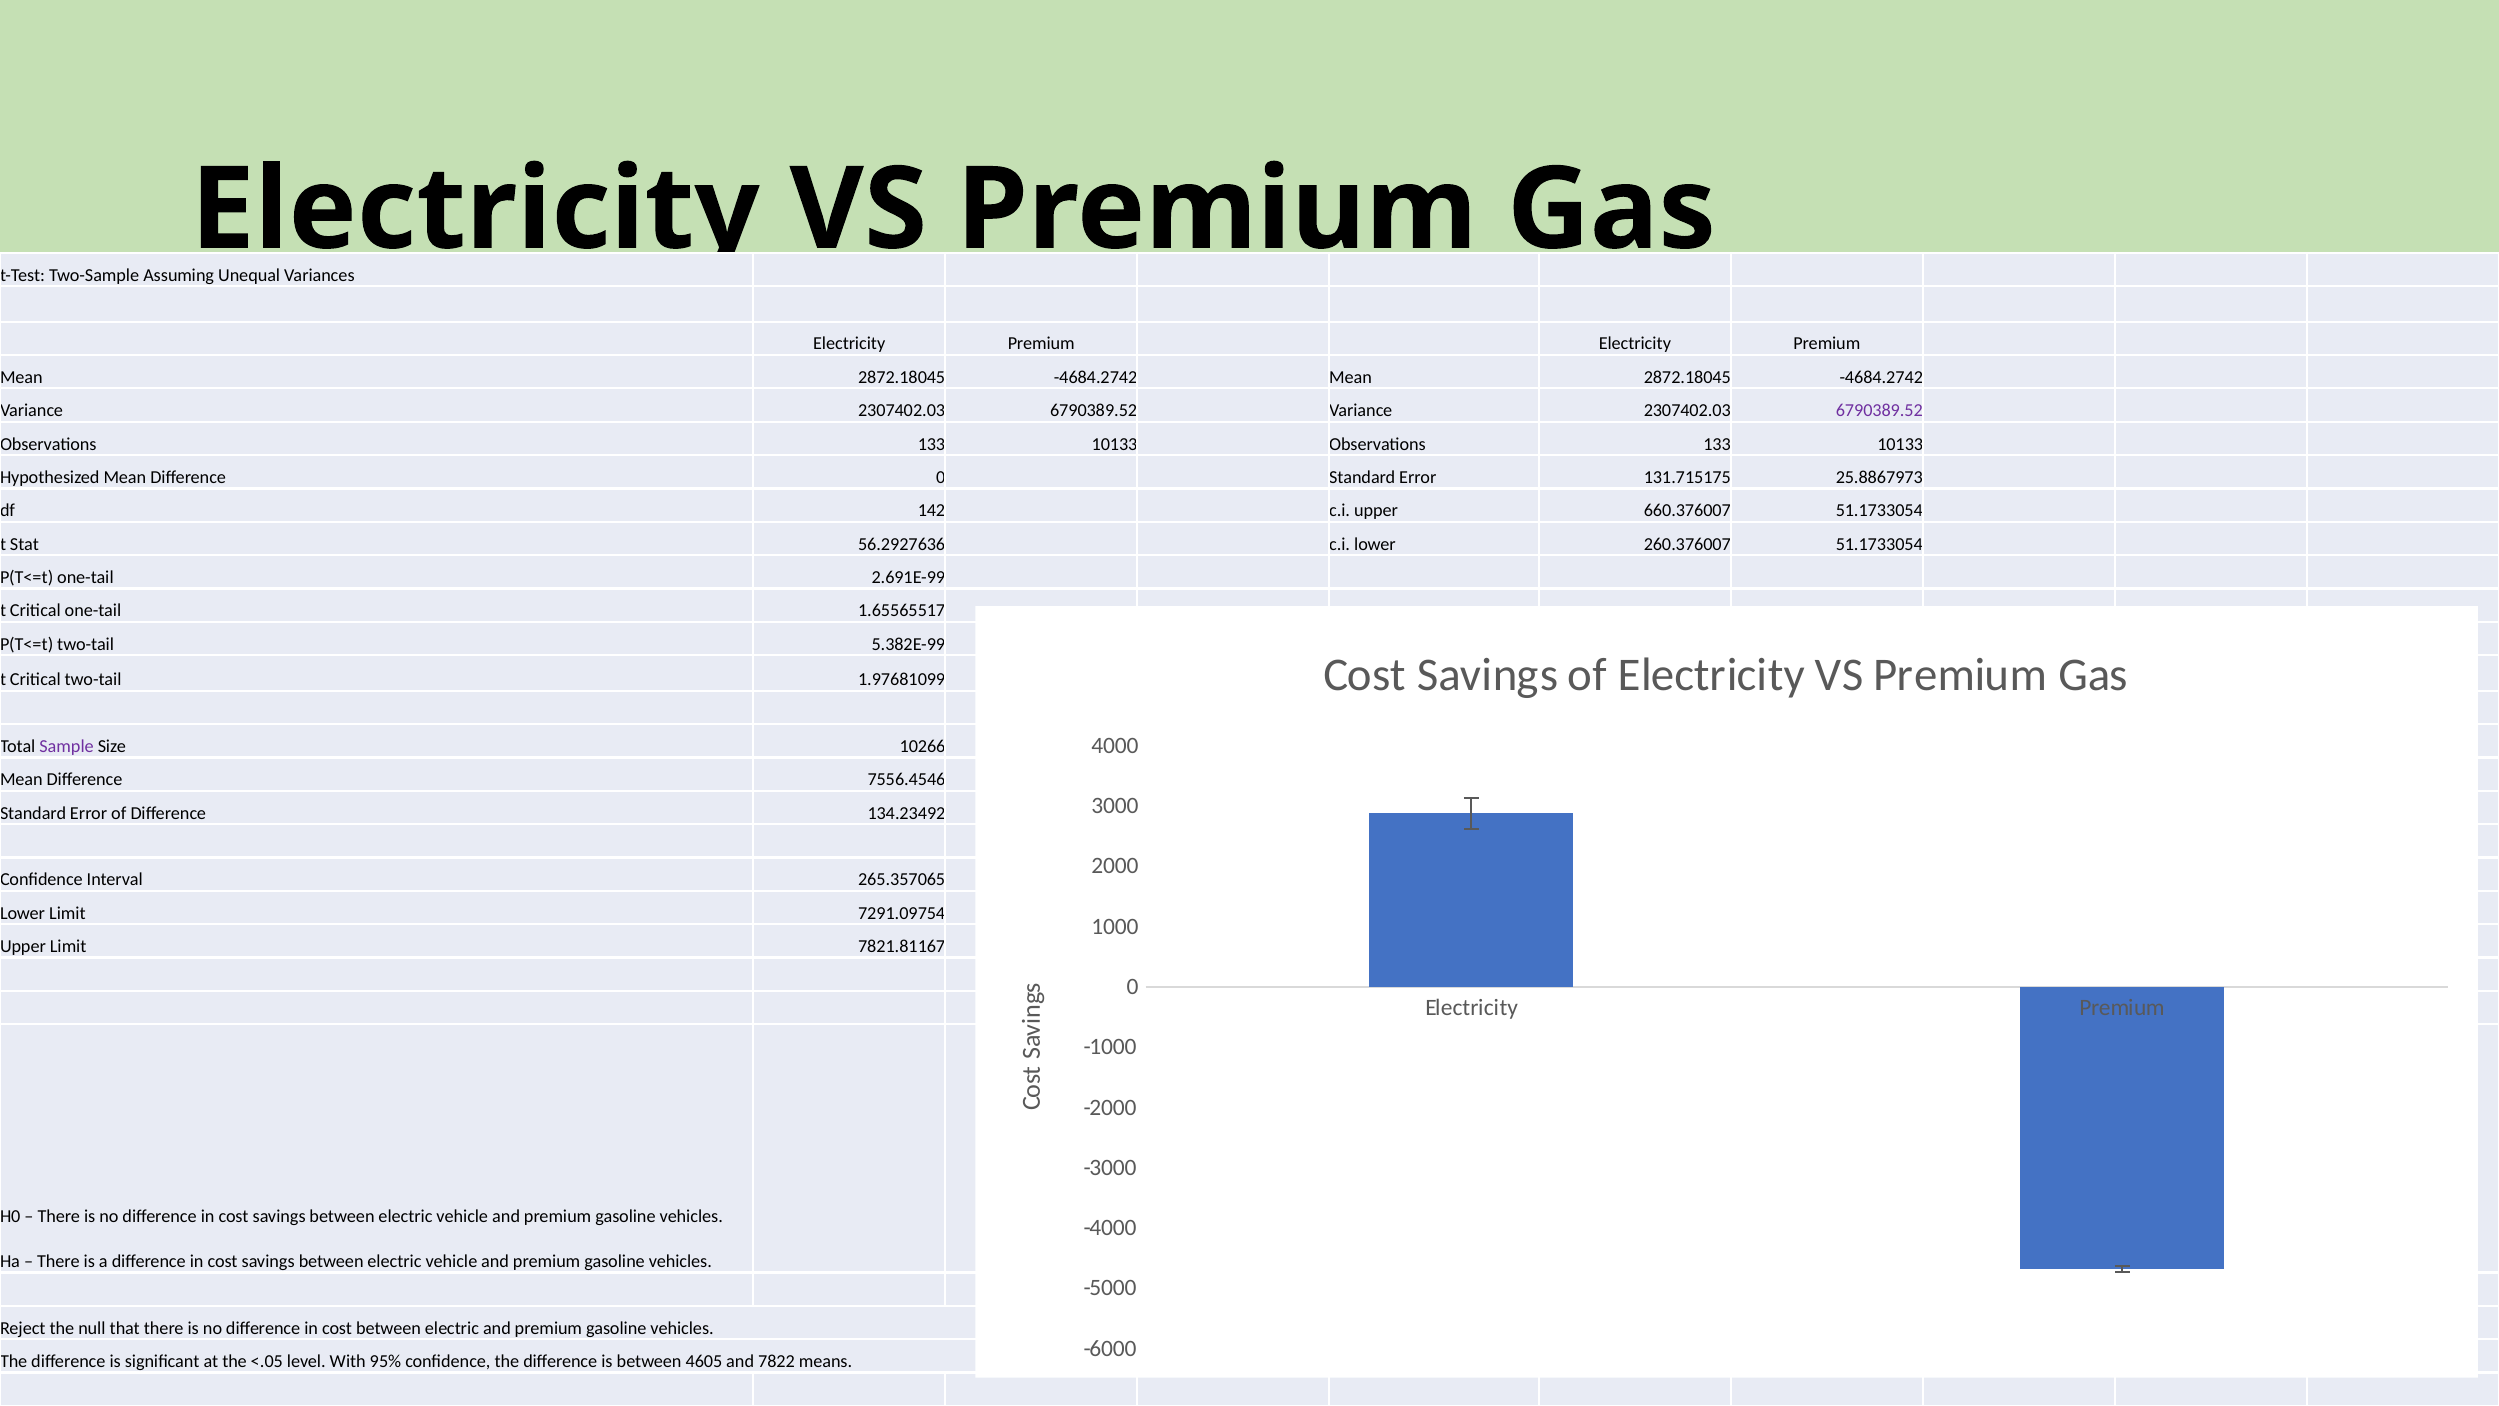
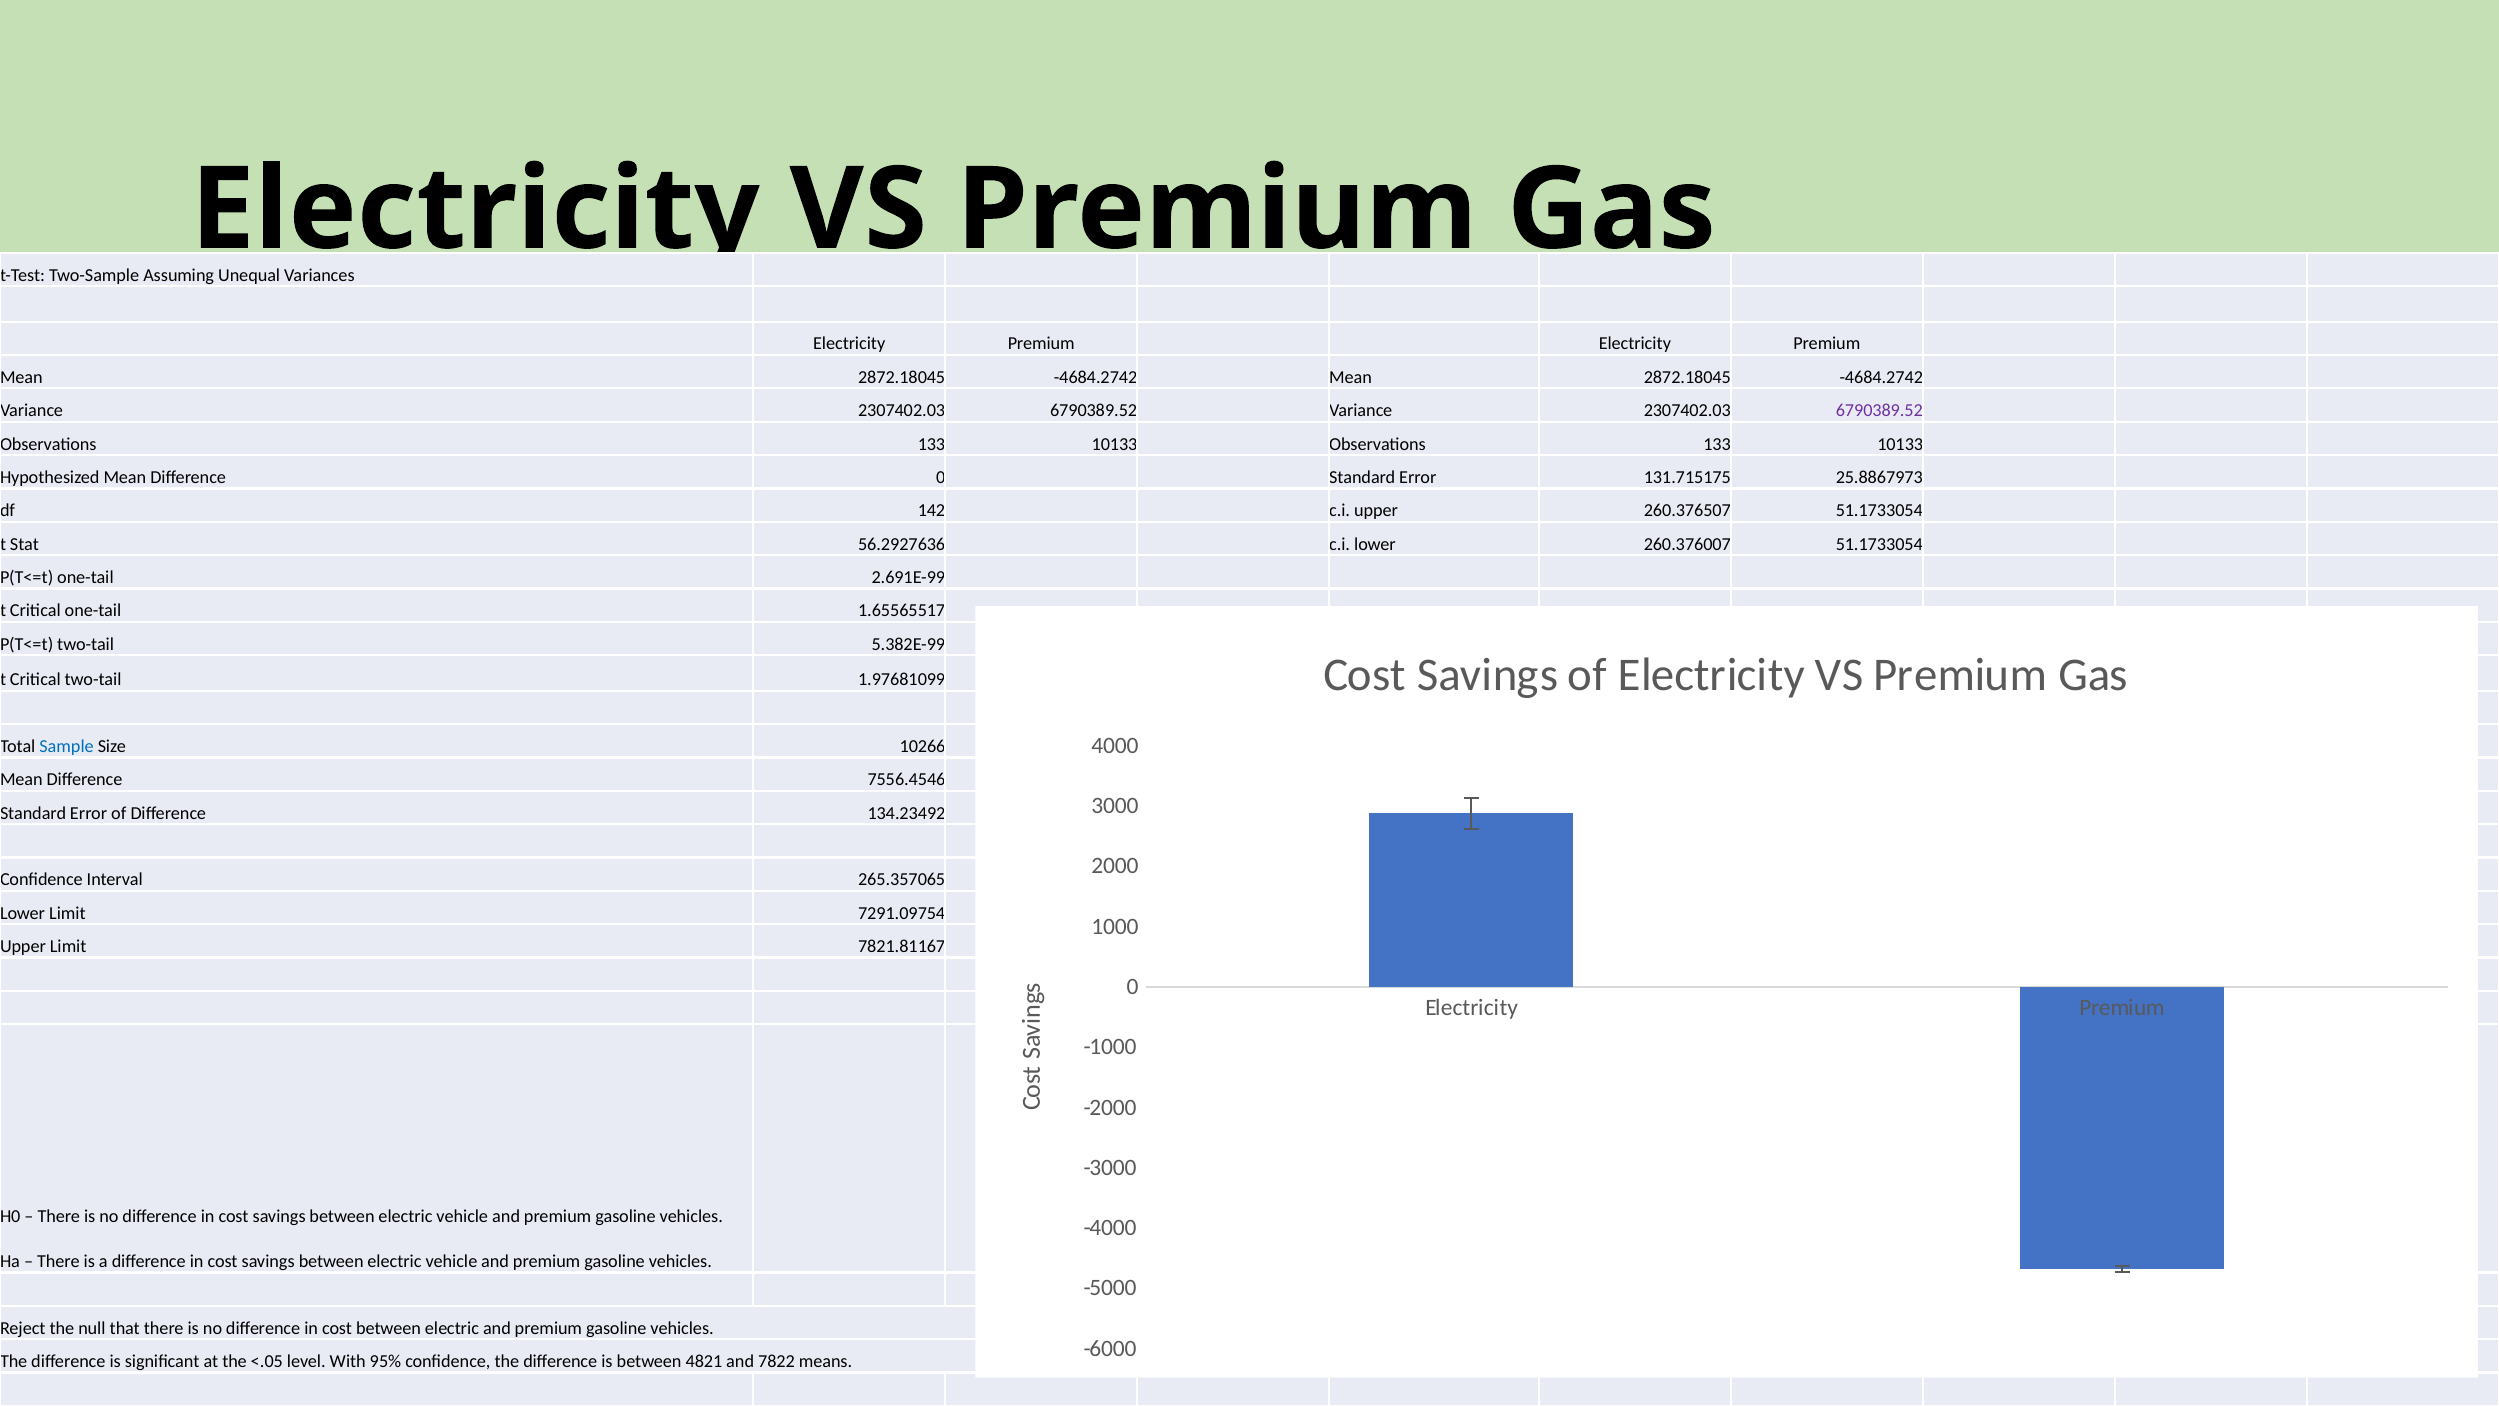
660.376007: 660.376007 -> 260.376507
Sample colour: purple -> blue
4605: 4605 -> 4821
